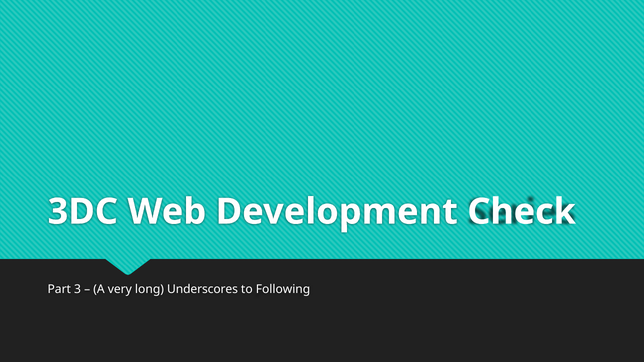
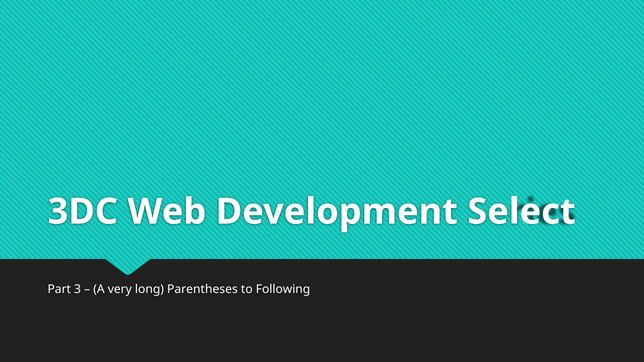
Check: Check -> Select
Underscores: Underscores -> Parentheses
